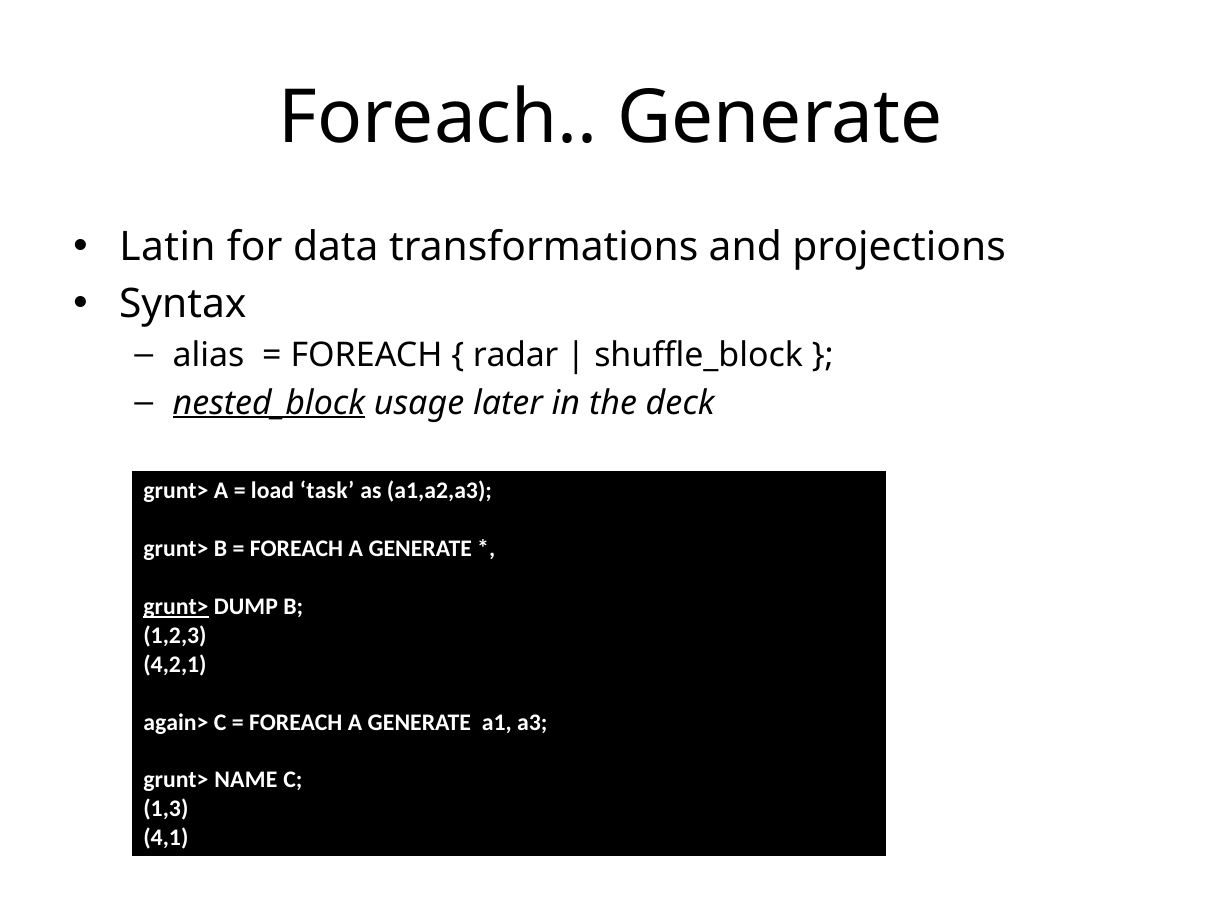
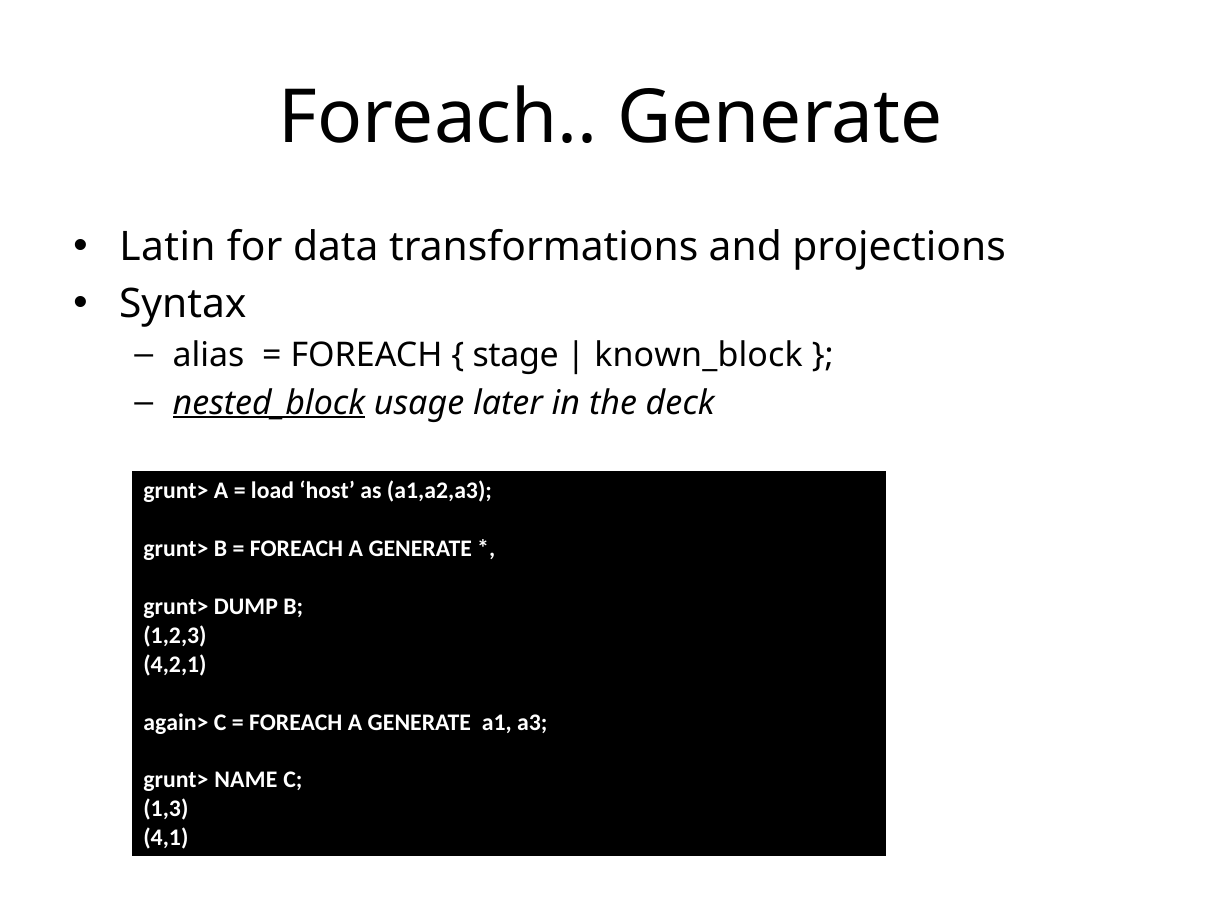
radar: radar -> stage
shuffle_block: shuffle_block -> known_block
task: task -> host
grunt> at (176, 607) underline: present -> none
